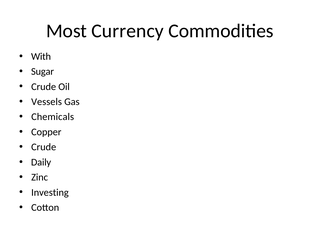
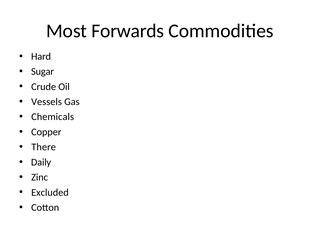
Currency: Currency -> Forwards
With: With -> Hard
Crude at (44, 147): Crude -> There
Investing: Investing -> Excluded
